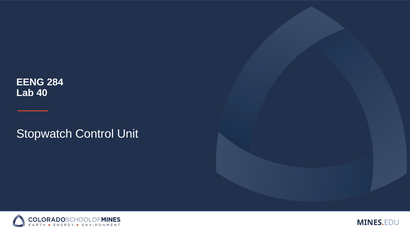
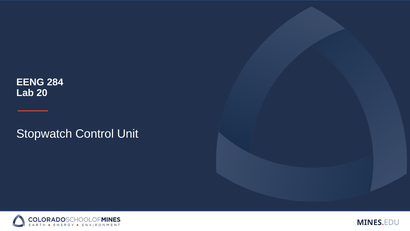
40: 40 -> 20
